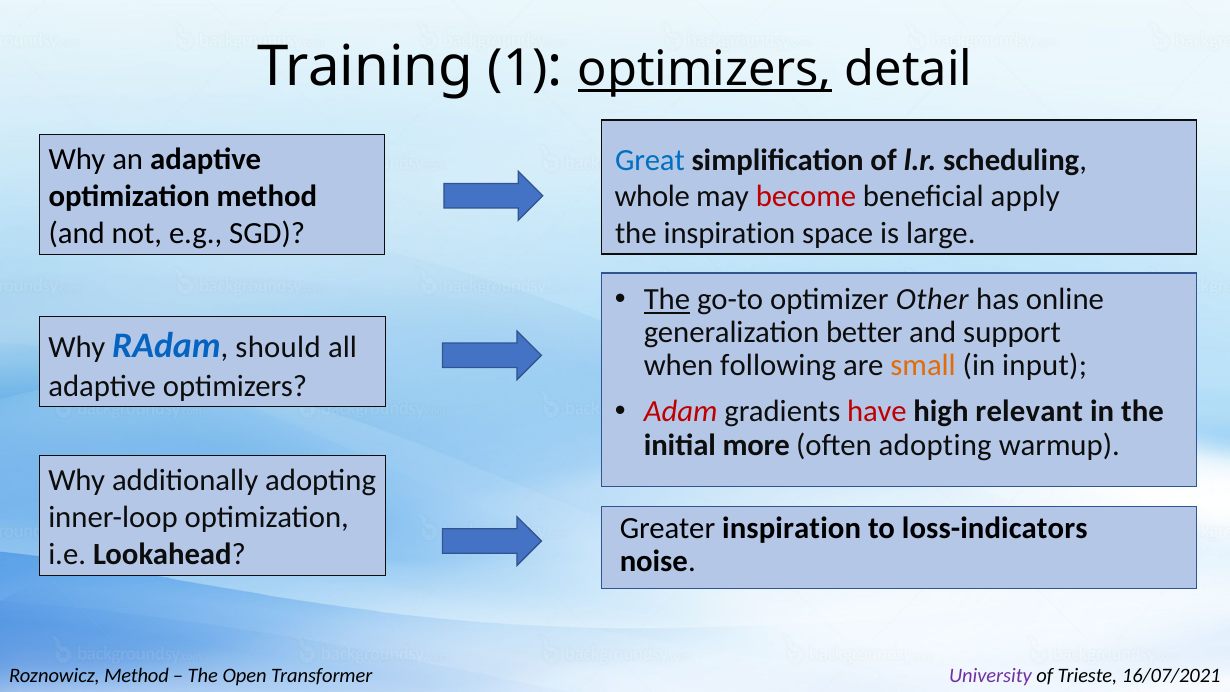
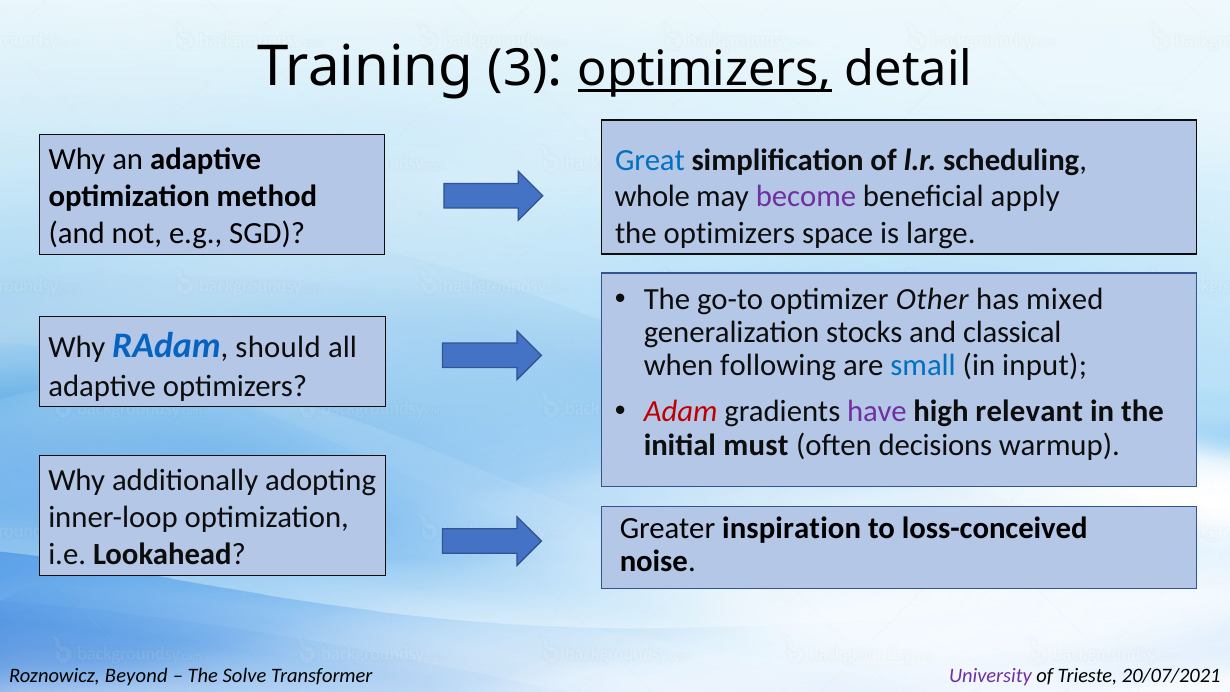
1: 1 -> 3
become colour: red -> purple
the inspiration: inspiration -> optimizers
The at (667, 299) underline: present -> none
online: online -> mixed
better: better -> stocks
support: support -> classical
small colour: orange -> blue
have colour: red -> purple
more: more -> must
often adopting: adopting -> decisions
loss-indicators: loss-indicators -> loss-conceived
Roznowicz Method: Method -> Beyond
Open: Open -> Solve
16/07/2021: 16/07/2021 -> 20/07/2021
